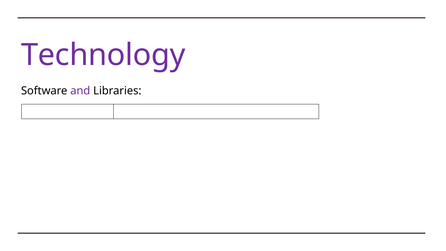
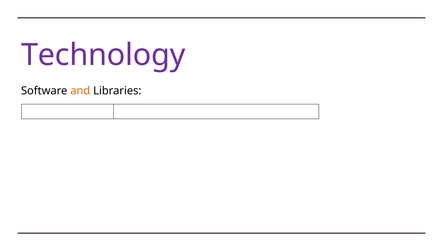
and colour: purple -> orange
